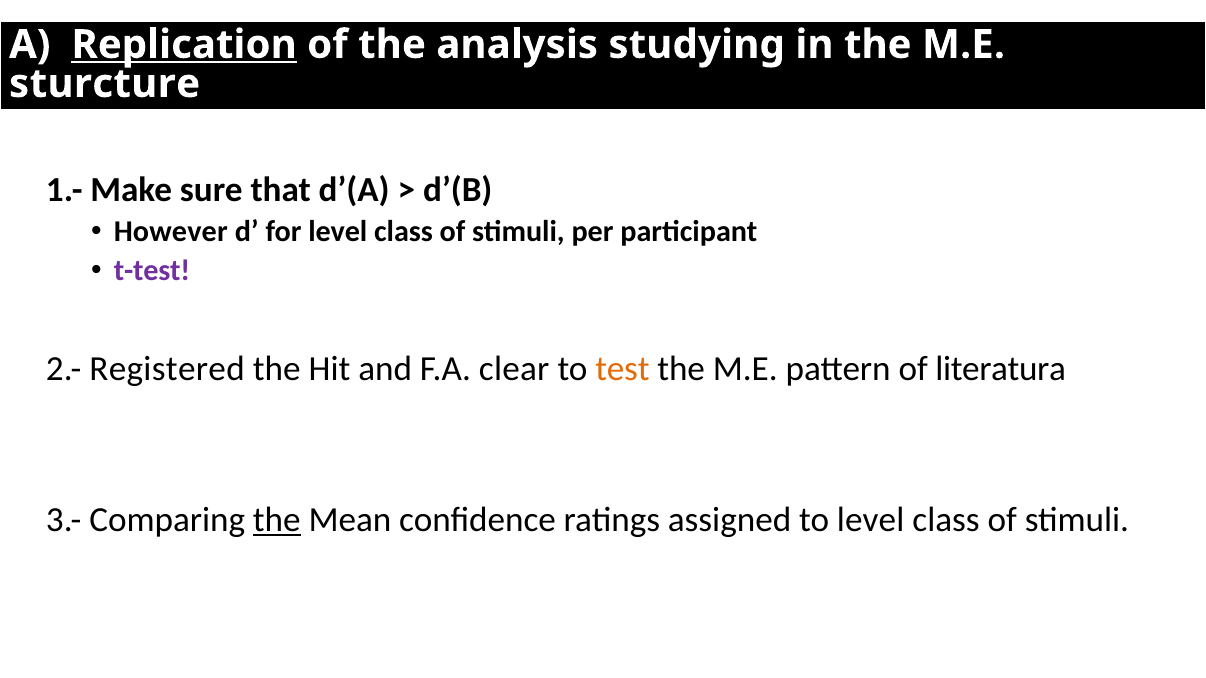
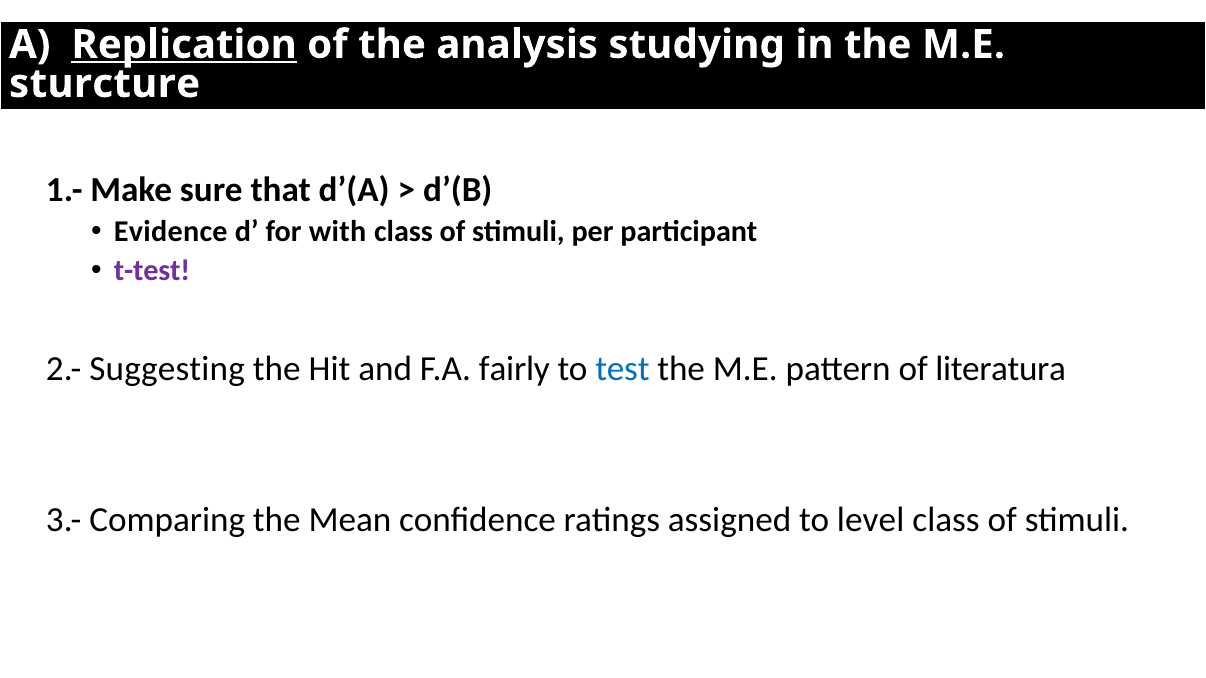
However: However -> Evidence
for level: level -> with
Registered: Registered -> Suggesting
clear: clear -> fairly
test colour: orange -> blue
the at (277, 520) underline: present -> none
